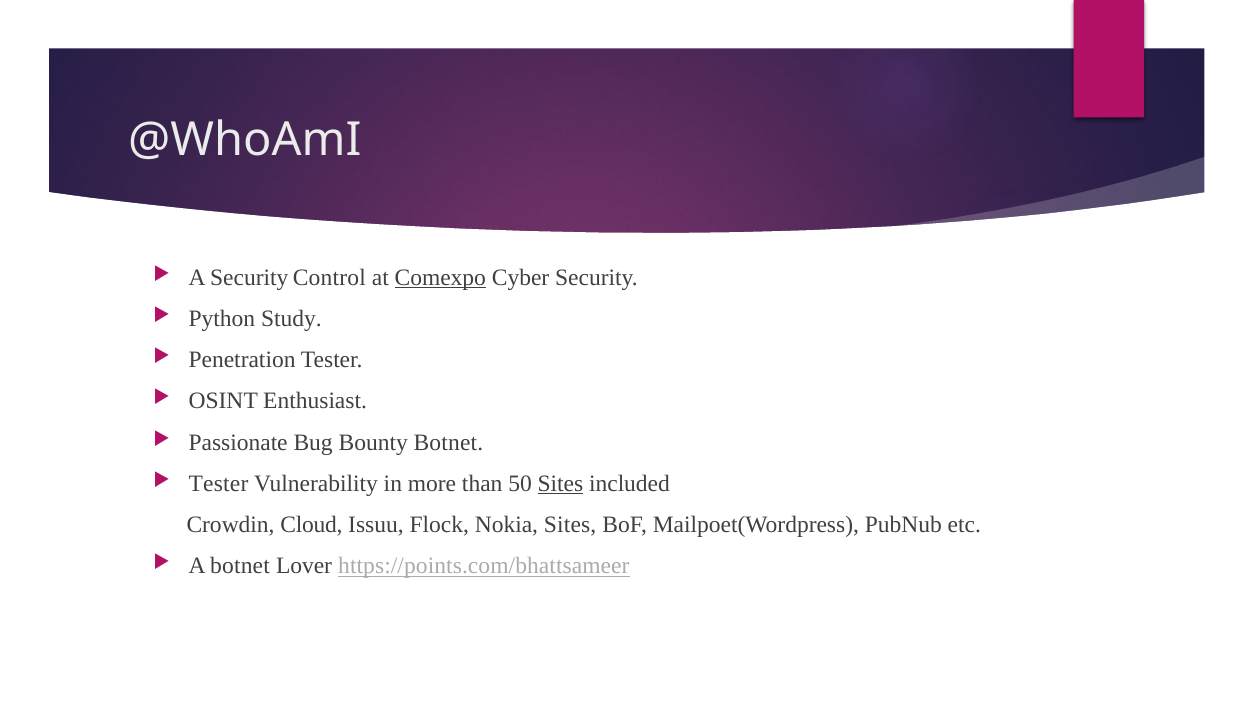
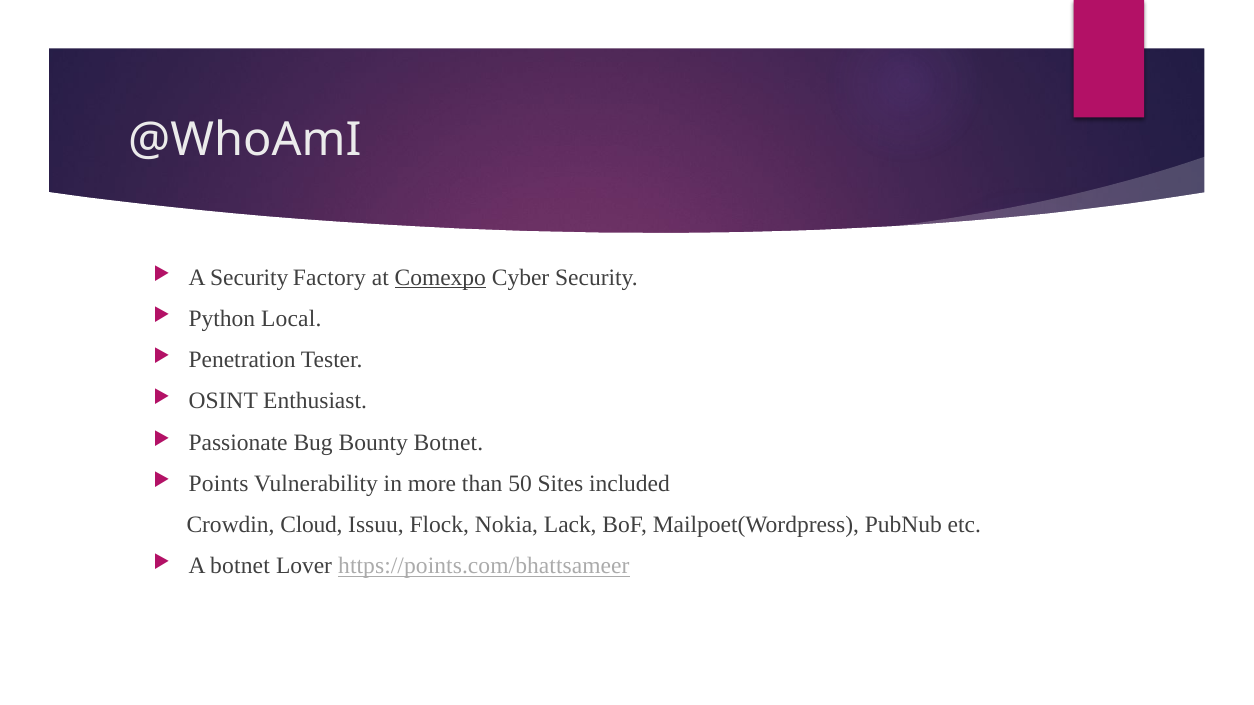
Control: Control -> Factory
Study: Study -> Local
Tester at (219, 484): Tester -> Points
Sites at (560, 484) underline: present -> none
Nokia Sites: Sites -> Lack
